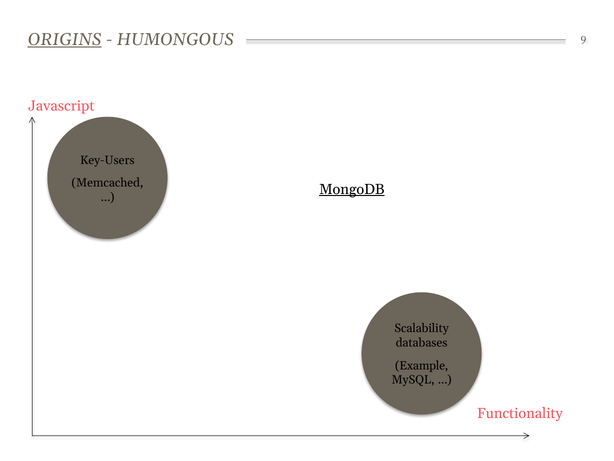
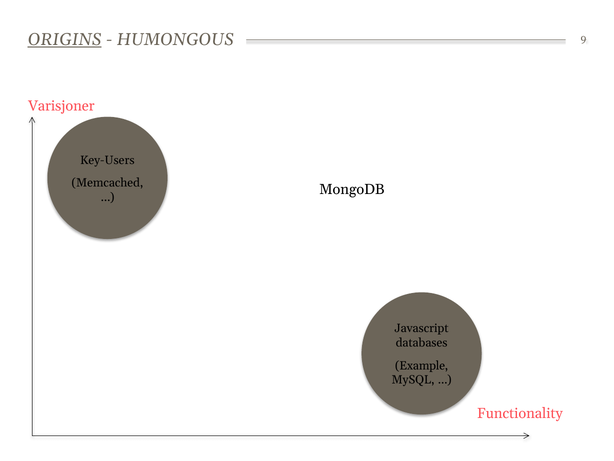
Javascript: Javascript -> Varisjoner
MongoDB underline: present -> none
Scalability: Scalability -> Javascript
